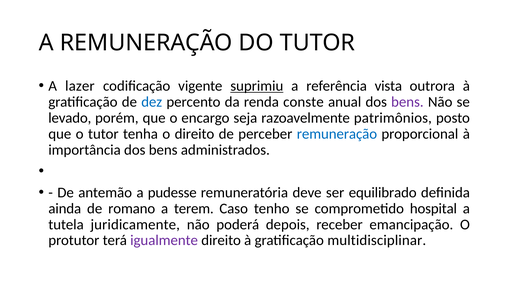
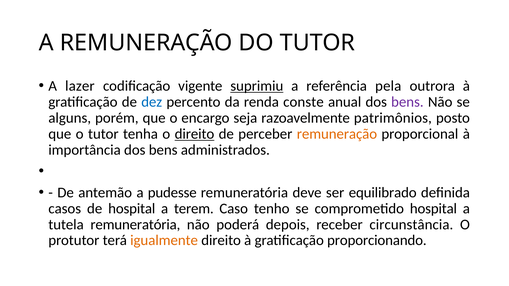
vista: vista -> pela
levado: levado -> alguns
direito at (195, 134) underline: none -> present
remuneração at (337, 134) colour: blue -> orange
ainda: ainda -> casos
de romano: romano -> hospital
tutela juridicamente: juridicamente -> remuneratória
emancipação: emancipação -> circunstância
igualmente colour: purple -> orange
multidisciplinar: multidisciplinar -> proporcionando
